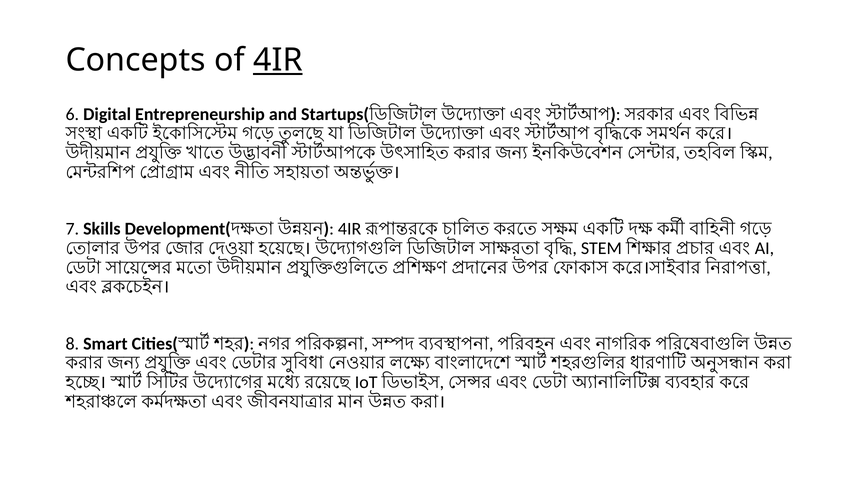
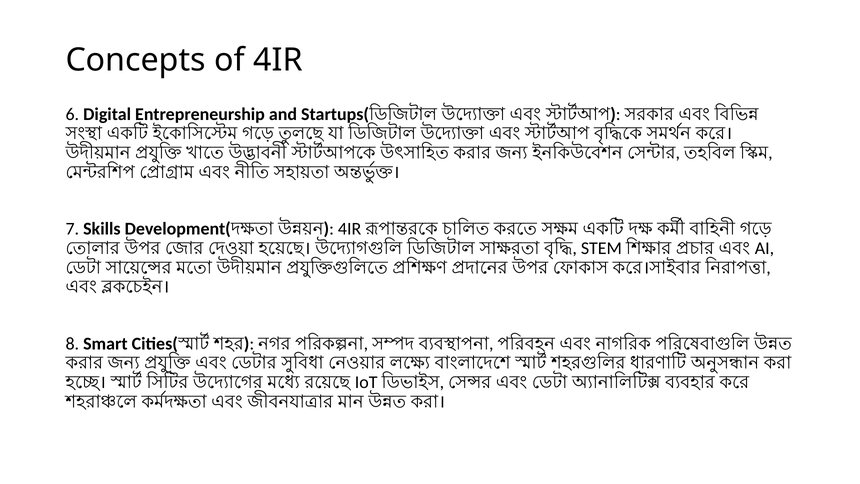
4IR at (278, 60) underline: present -> none
